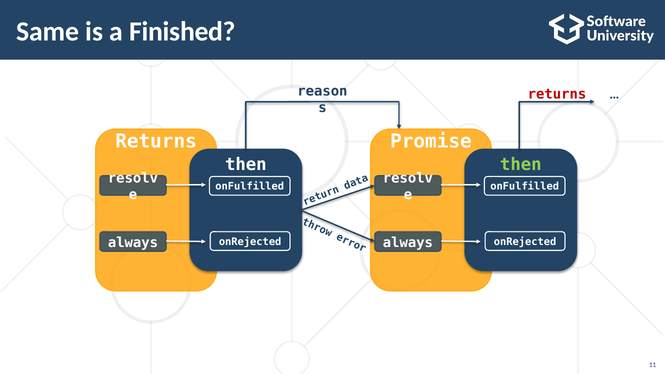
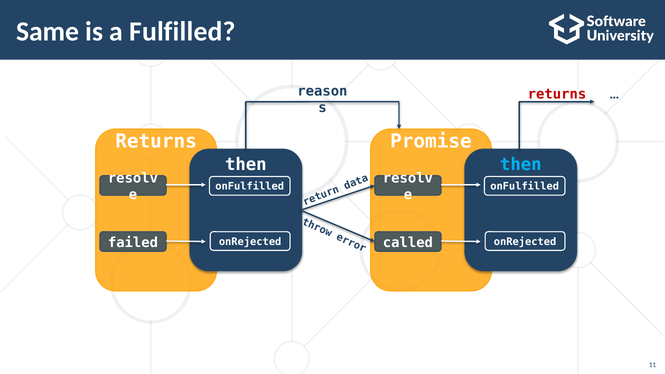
Finished: Finished -> Fulfilled
then at (521, 165) colour: light green -> light blue
always at (133, 243): always -> failed
always at (408, 243): always -> called
